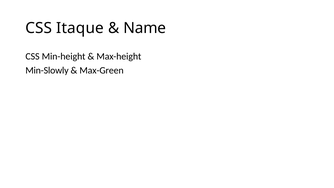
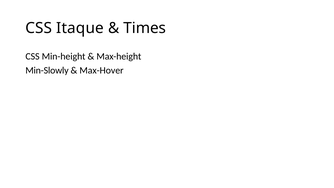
Name: Name -> Times
Max-Green: Max-Green -> Max-Hover
